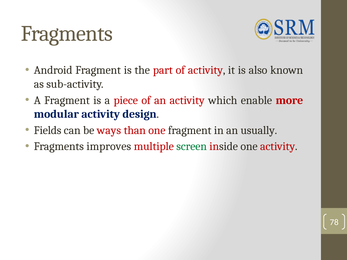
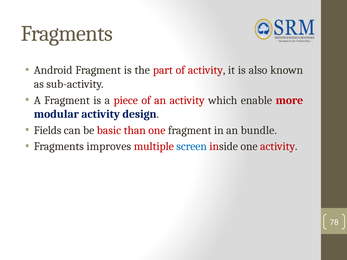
ways: ways -> basic
usually: usually -> bundle
screen colour: green -> blue
